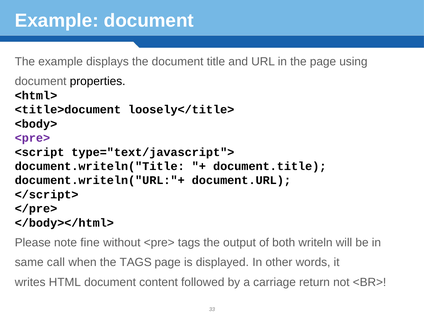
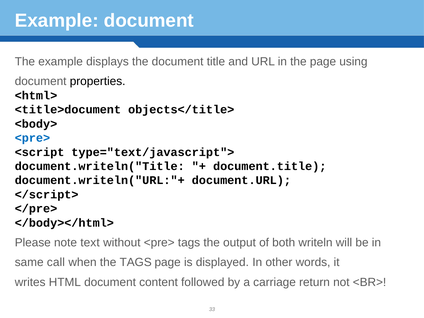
loosely</title>: loosely</title> -> objects</title>
<pre> at (32, 138) colour: purple -> blue
fine: fine -> text
